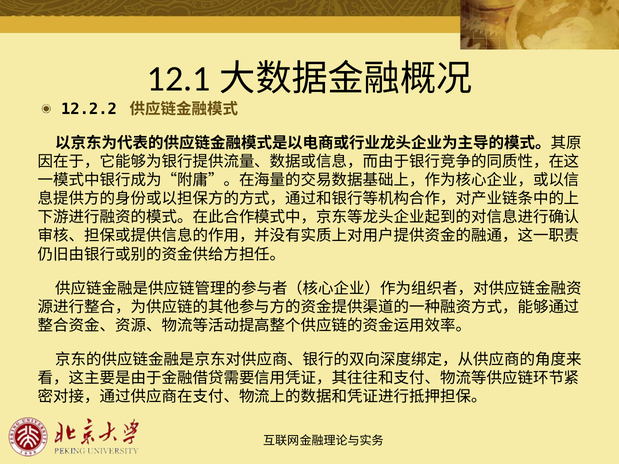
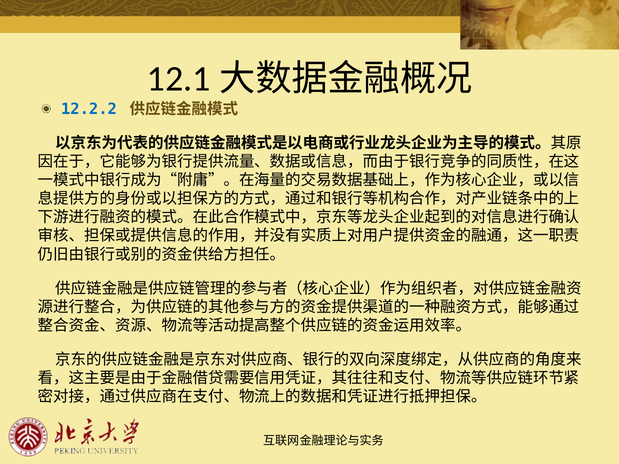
12.2.2 colour: black -> blue
